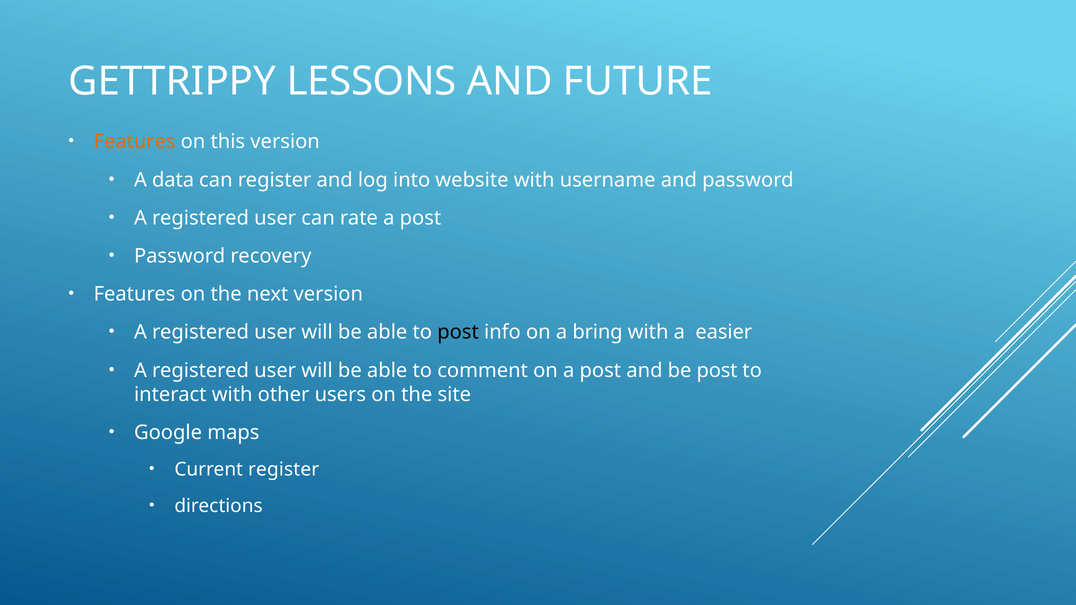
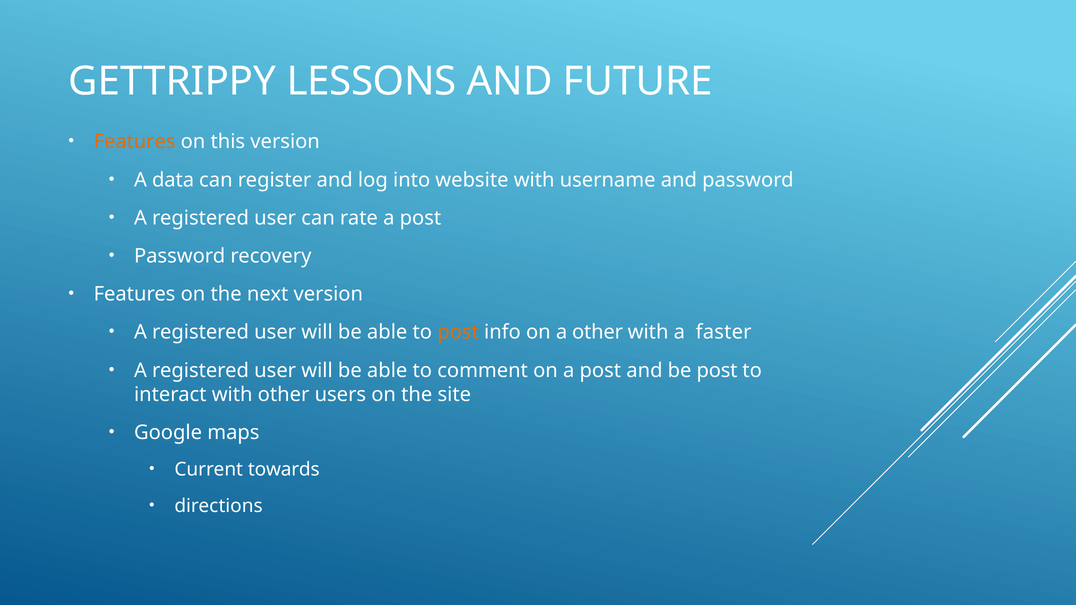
post at (458, 332) colour: black -> orange
a bring: bring -> other
easier: easier -> faster
Current register: register -> towards
